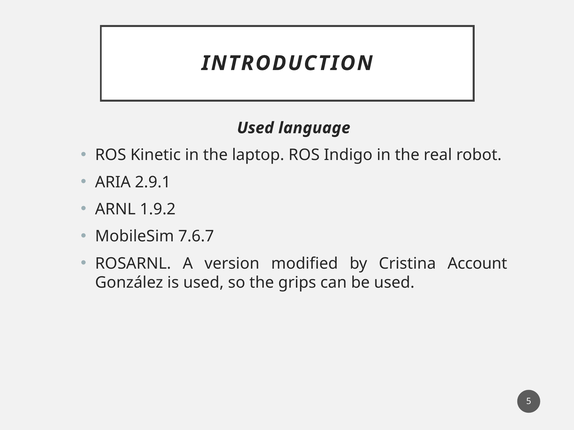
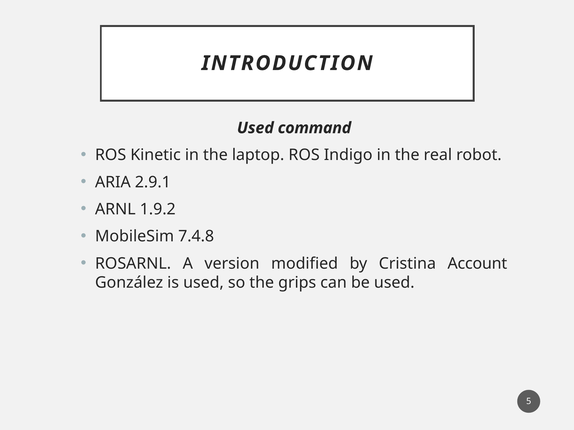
language: language -> command
7.6.7: 7.6.7 -> 7.4.8
